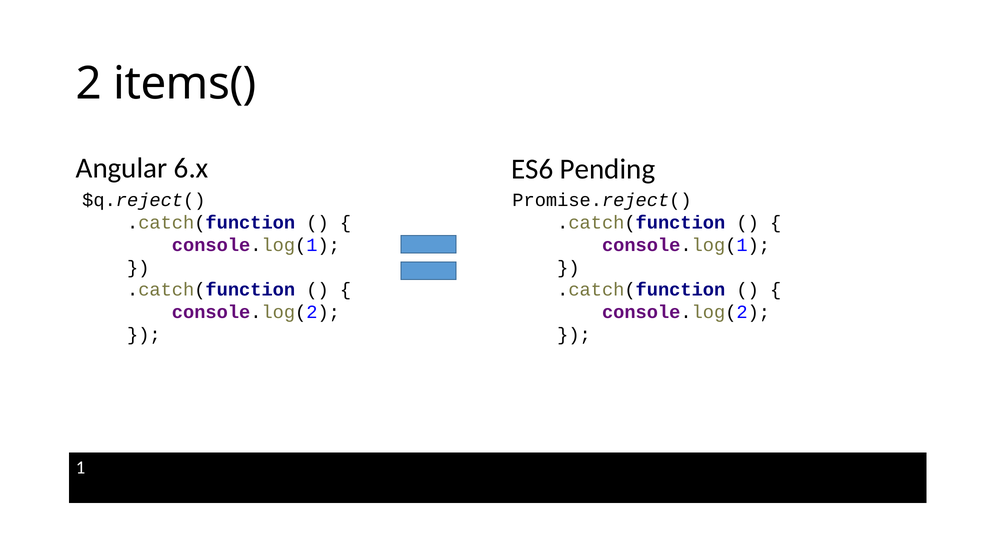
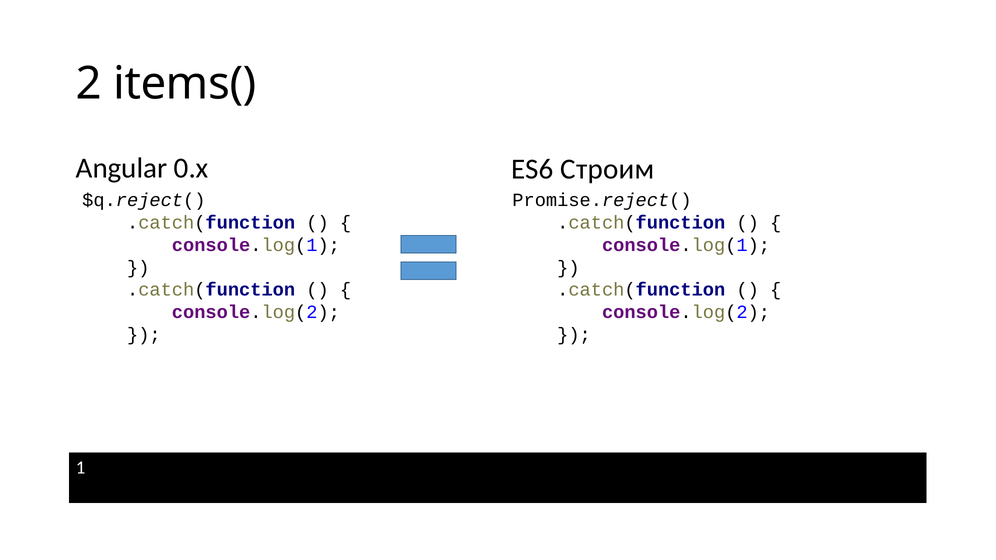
6.x: 6.x -> 0.x
Pending: Pending -> Строим
